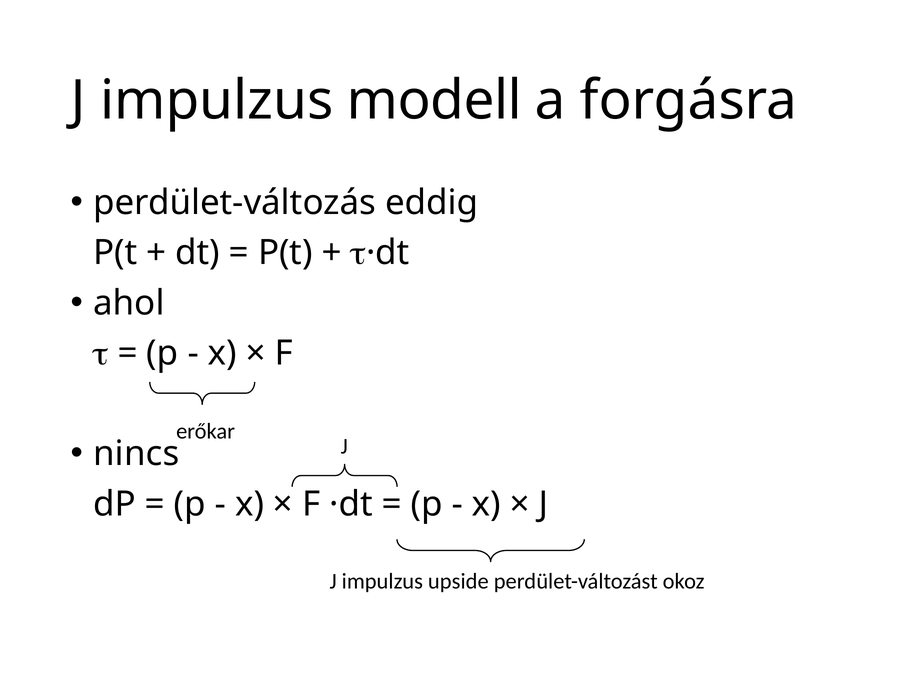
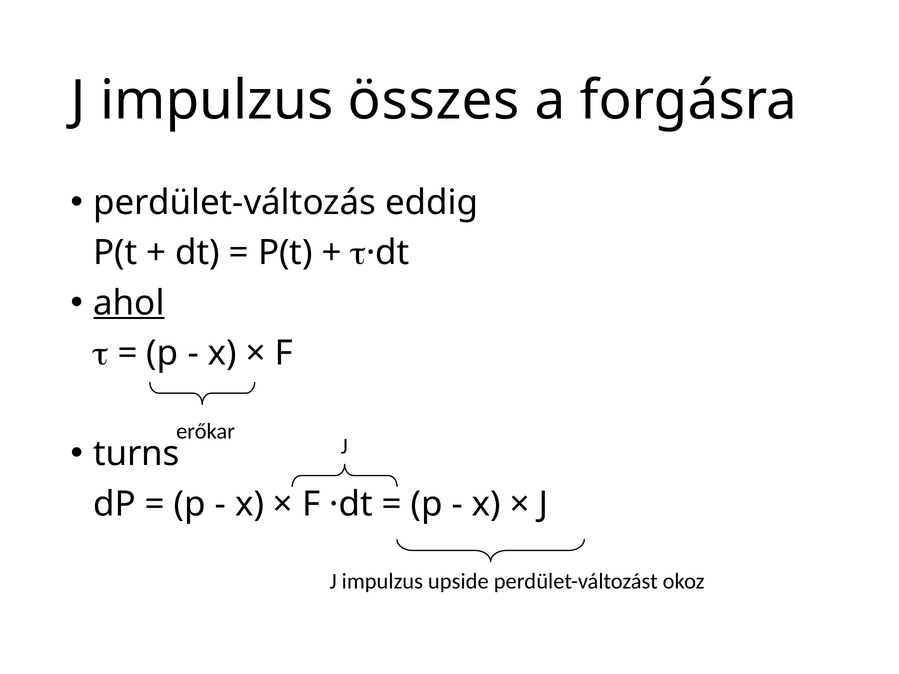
modell: modell -> összes
ahol underline: none -> present
nincs: nincs -> turns
